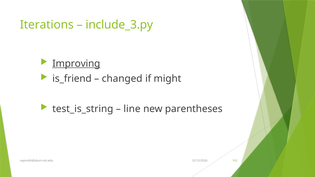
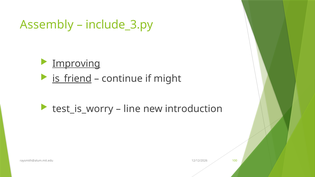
Iterations: Iterations -> Assembly
is_friend underline: none -> present
changed: changed -> continue
test_is_string: test_is_string -> test_is_worry
parentheses: parentheses -> introduction
